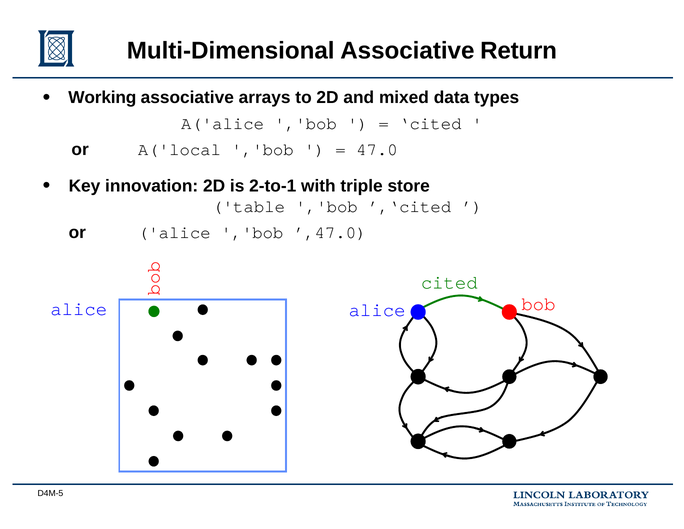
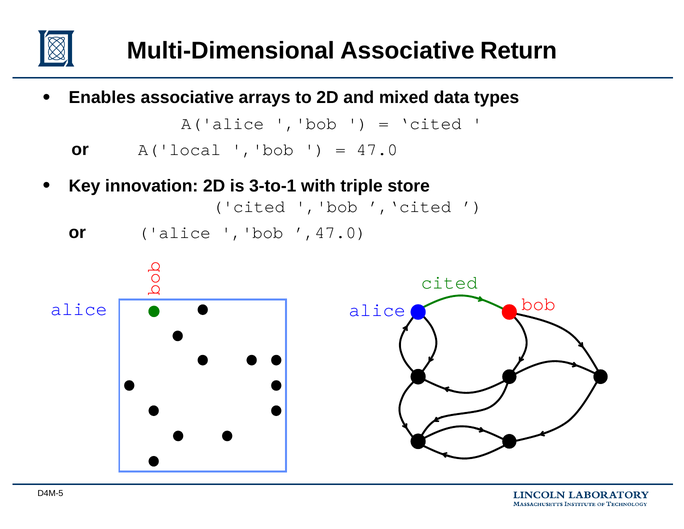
Working: Working -> Enables
2-to-1: 2-to-1 -> 3-to-1
table at (249, 207): table -> cited
